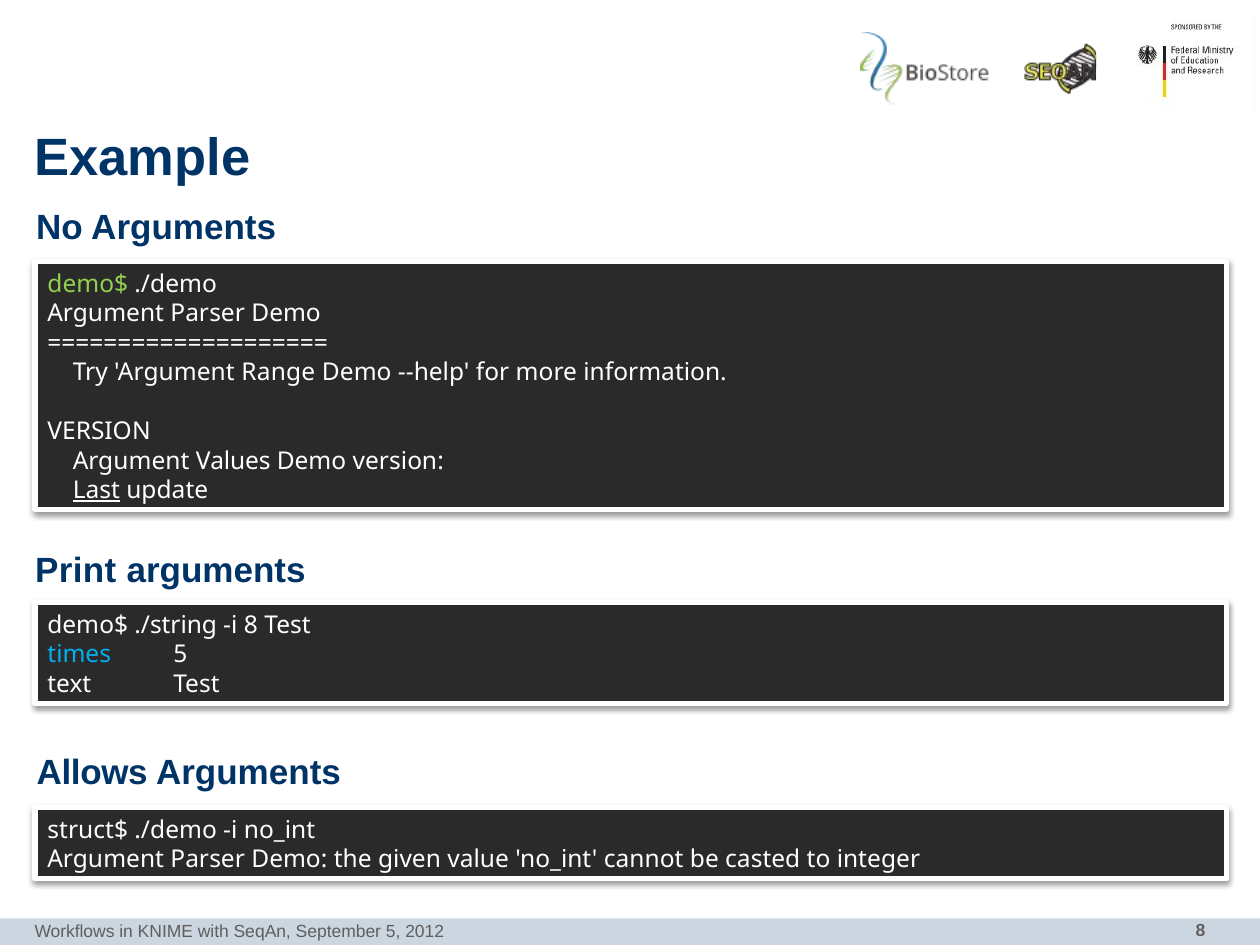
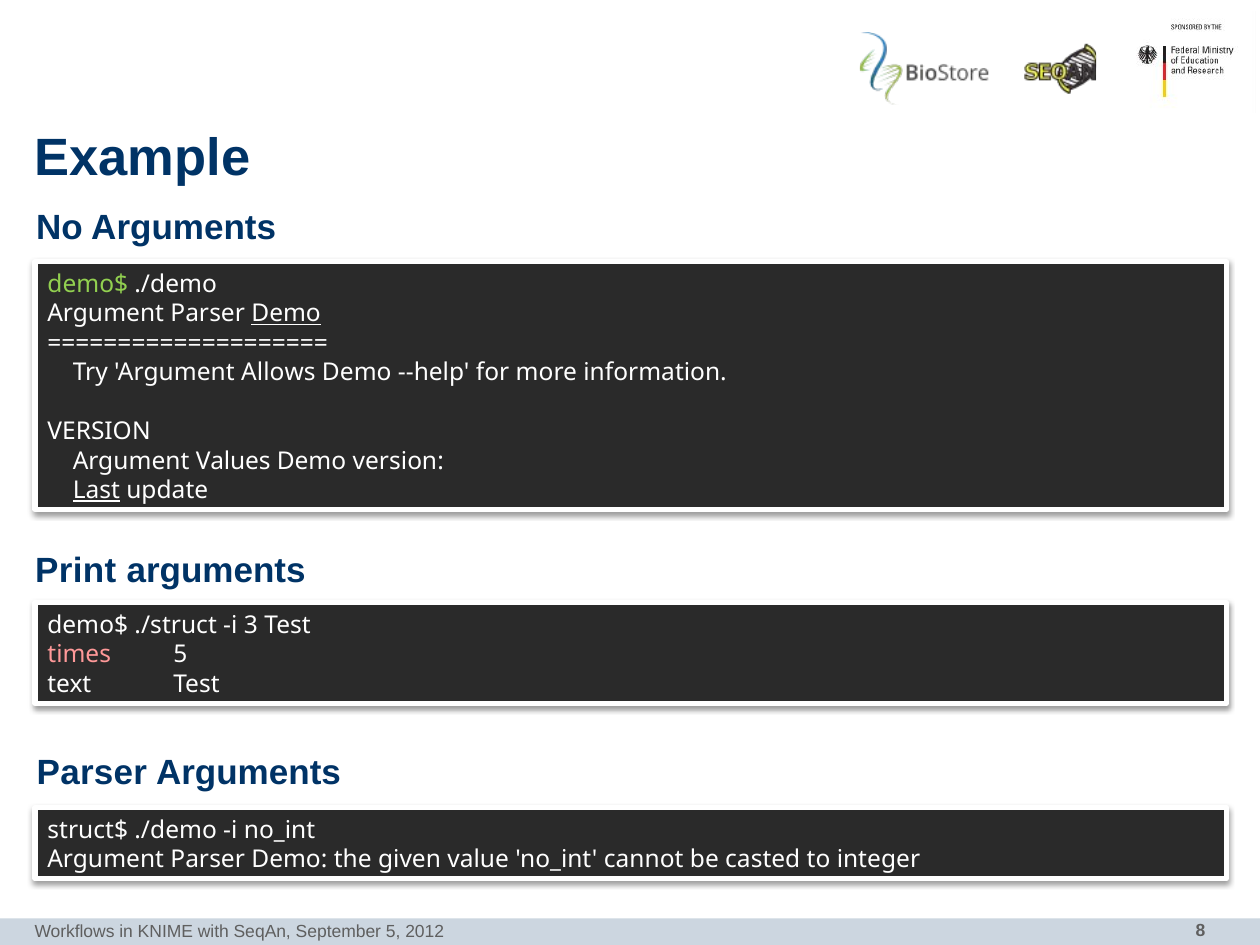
Demo at (286, 314) underline: none -> present
Range: Range -> Allows
./string: ./string -> ./struct
i 8: 8 -> 3
times colour: light blue -> pink
Allows at (92, 773): Allows -> Parser
